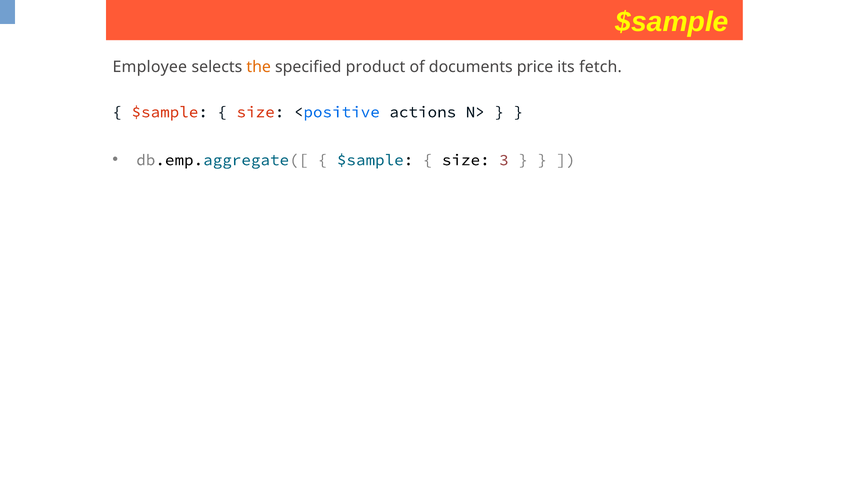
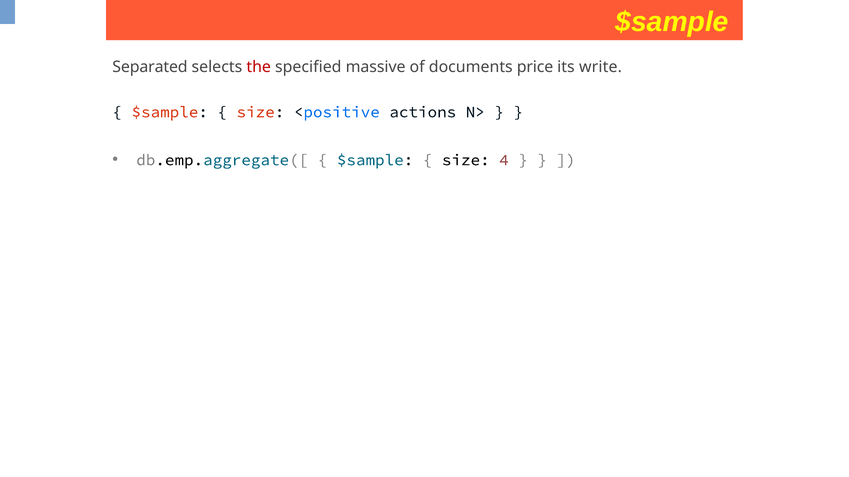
Employee: Employee -> Separated
the colour: orange -> red
product: product -> massive
fetch: fetch -> write
3: 3 -> 4
